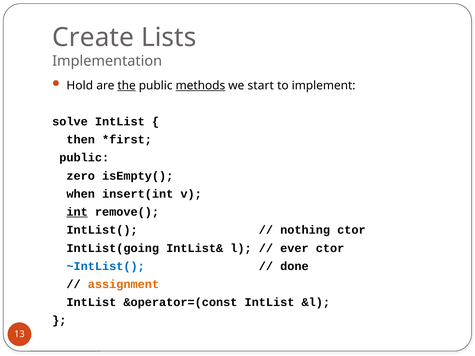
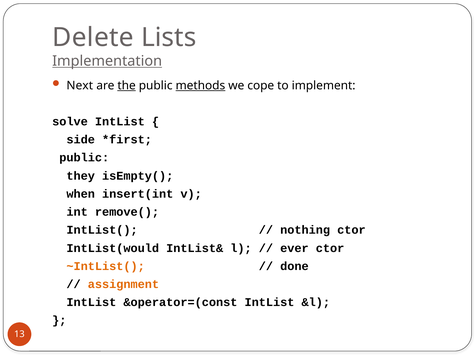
Create: Create -> Delete
Implementation underline: none -> present
Hold: Hold -> Next
start: start -> cope
then: then -> side
zero: zero -> they
int underline: present -> none
IntList(going: IntList(going -> IntList(would
~IntList( colour: blue -> orange
